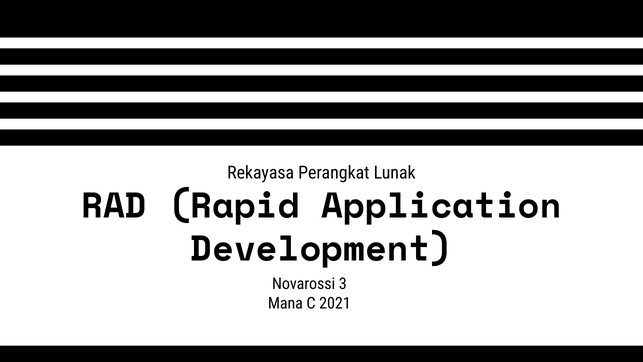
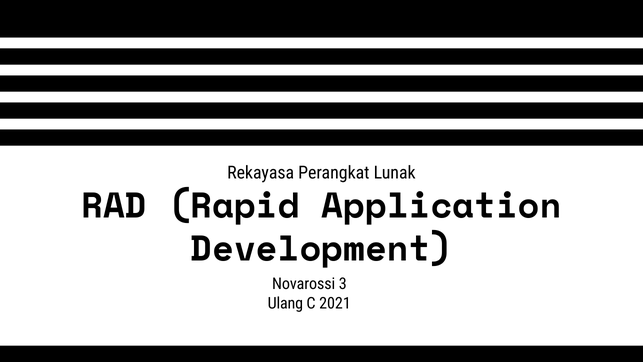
Mana: Mana -> Ulang
